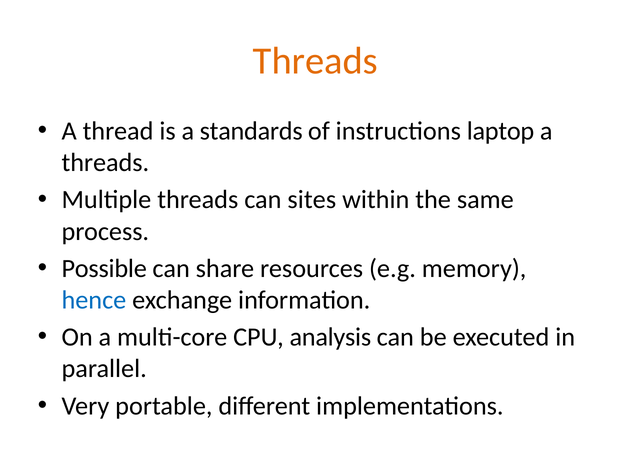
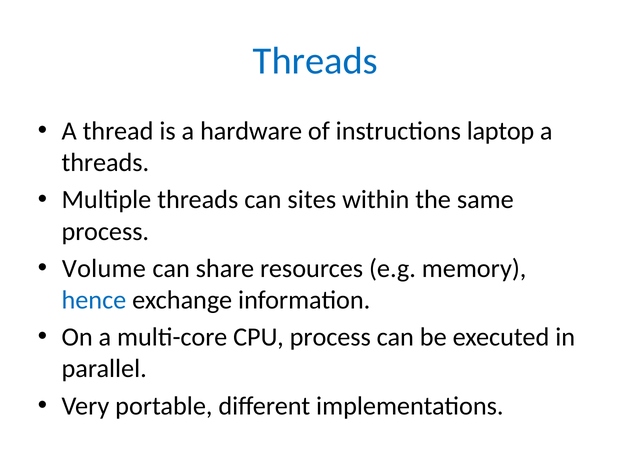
Threads at (315, 61) colour: orange -> blue
standards: standards -> hardware
Possible: Possible -> Volume
CPU analysis: analysis -> process
